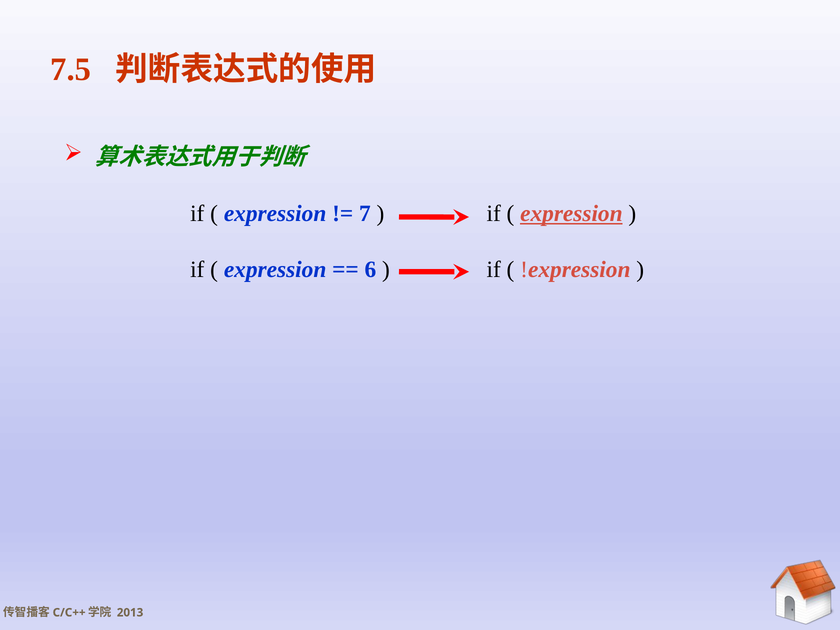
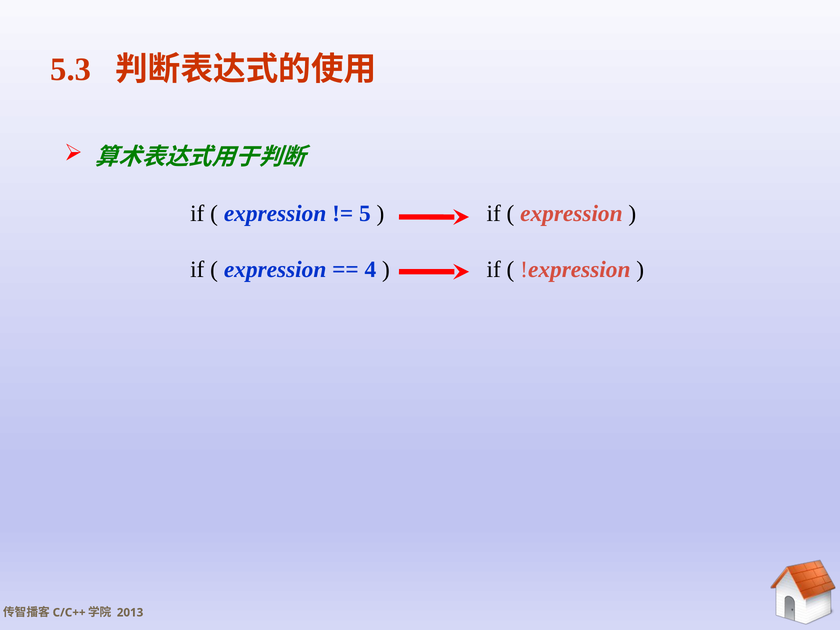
7.5: 7.5 -> 5.3
7: 7 -> 5
expression at (571, 214) underline: present -> none
6: 6 -> 4
